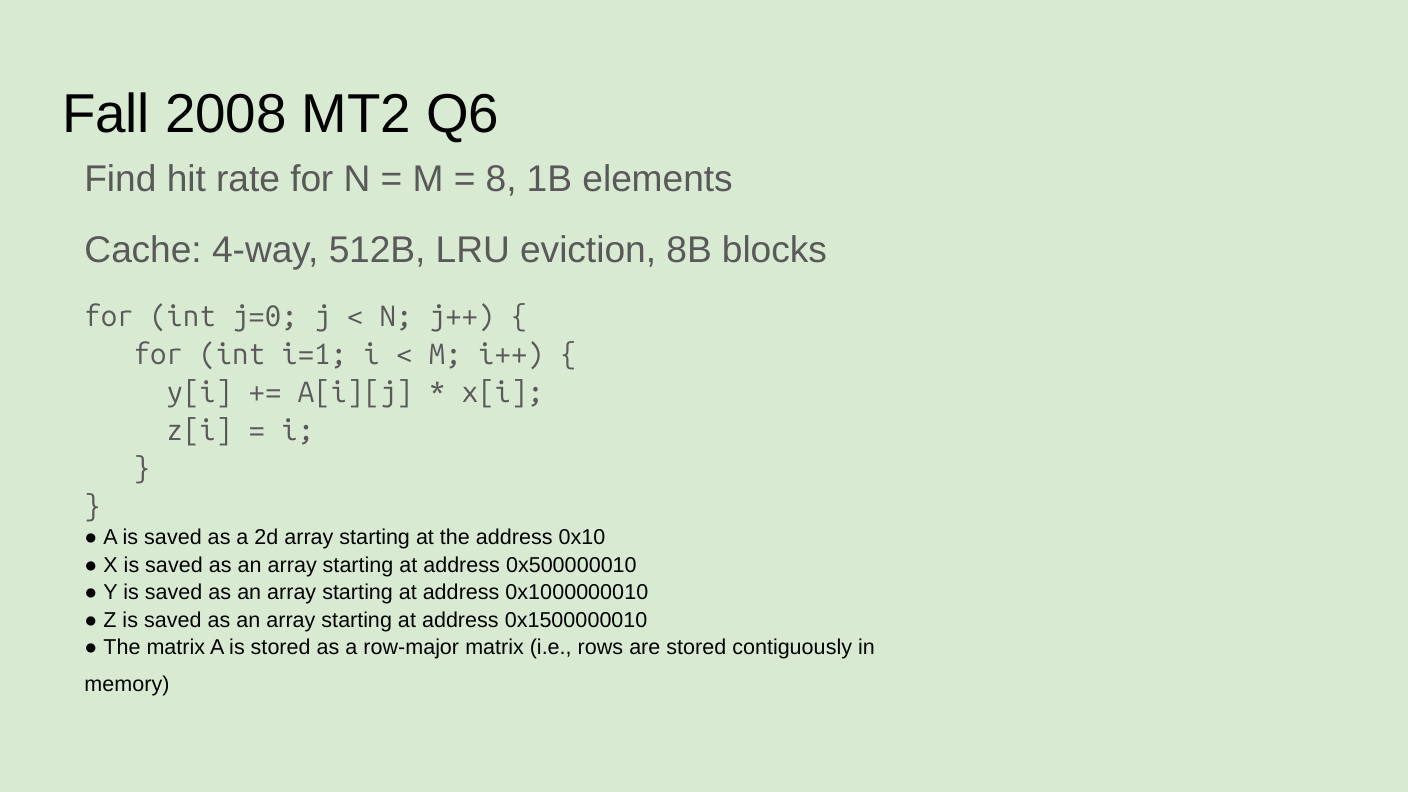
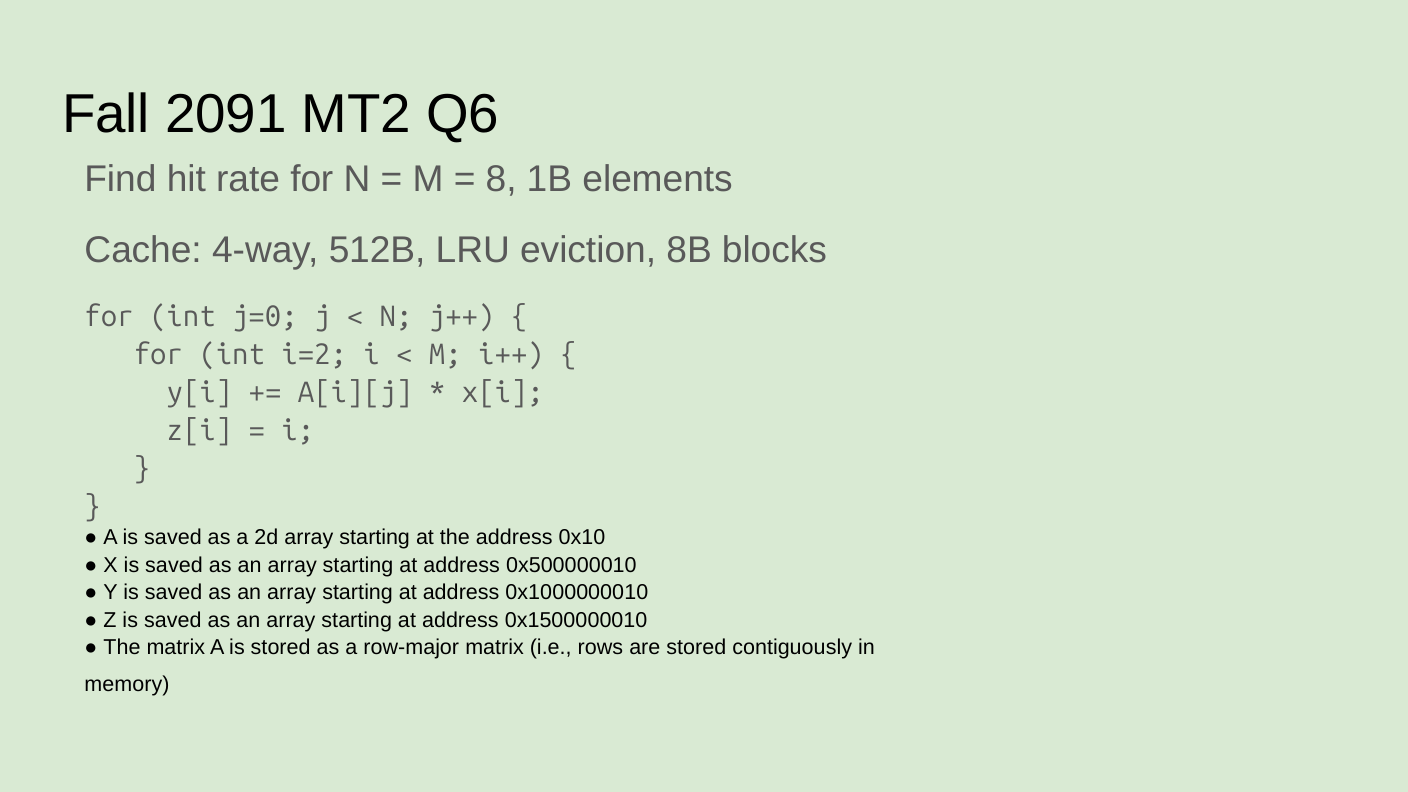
2008: 2008 -> 2091
i=1: i=1 -> i=2
